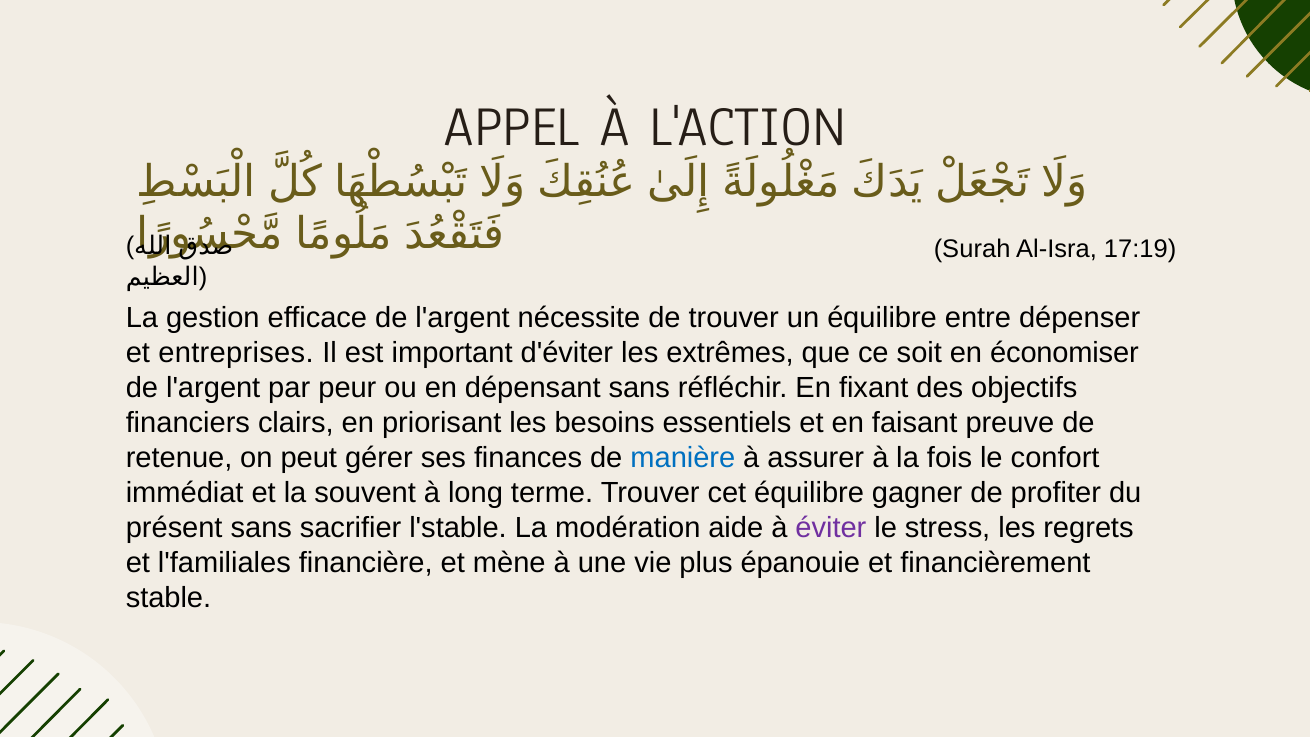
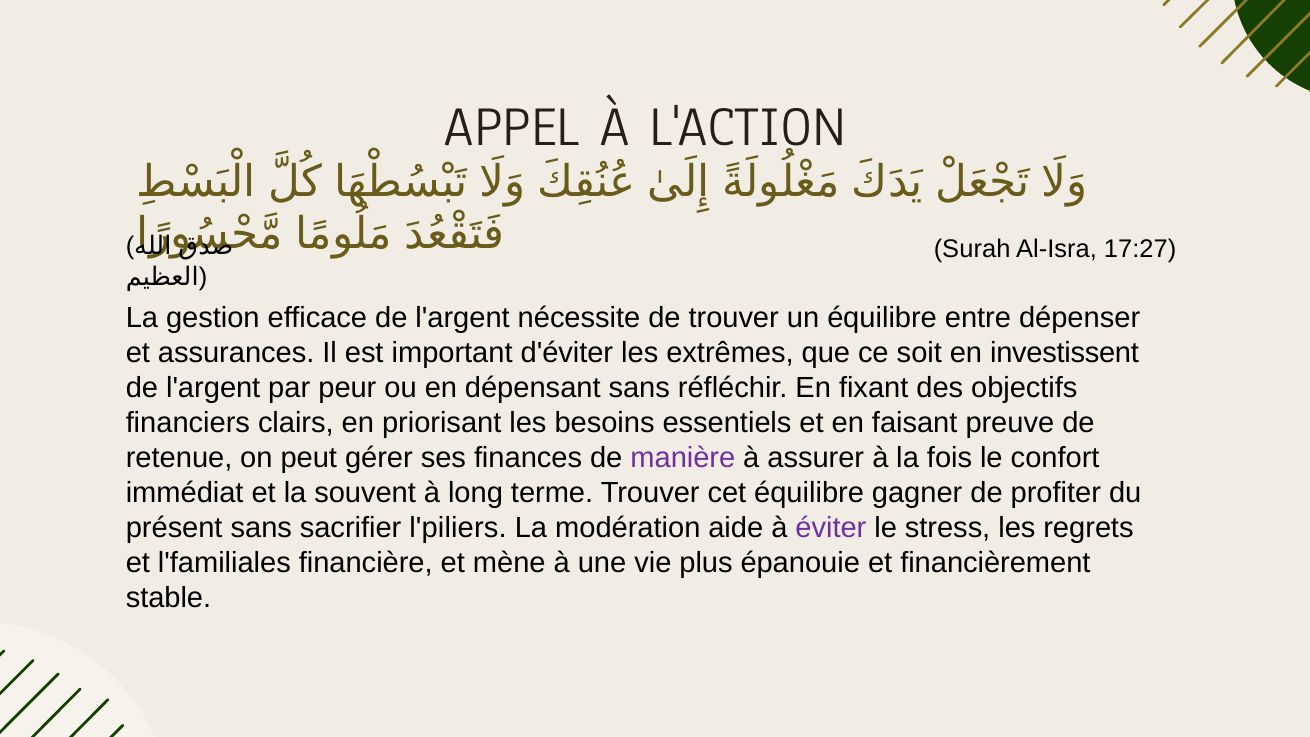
17:19: 17:19 -> 17:27
entreprises: entreprises -> assurances
économiser: économiser -> investissent
manière colour: blue -> purple
l'stable: l'stable -> l'piliers
